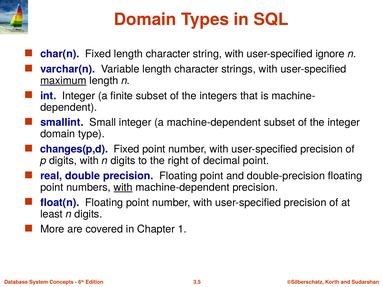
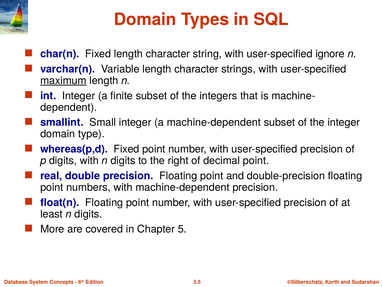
changes(p,d: changes(p,d -> whereas(p,d
with at (123, 187) underline: present -> none
1: 1 -> 5
